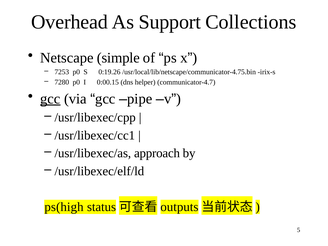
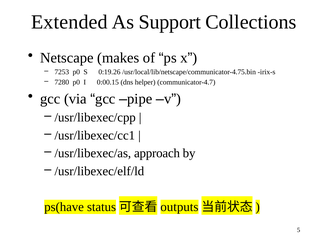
Overhead: Overhead -> Extended
simple: simple -> makes
gcc at (50, 99) underline: present -> none
ps(high: ps(high -> ps(have
